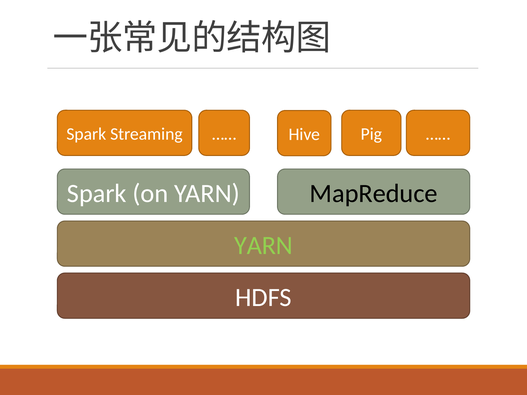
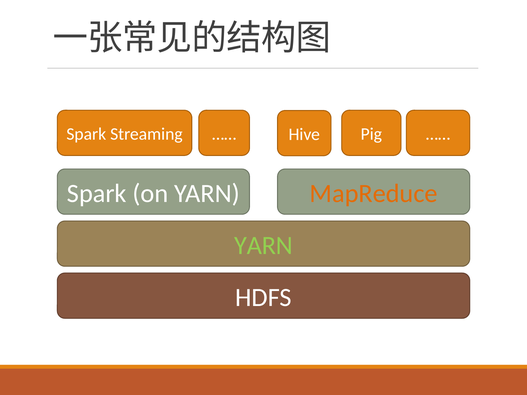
MapReduce colour: black -> orange
